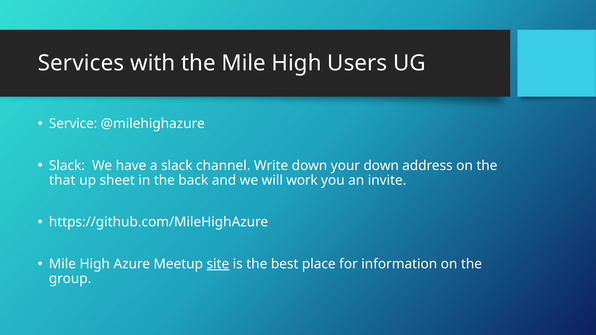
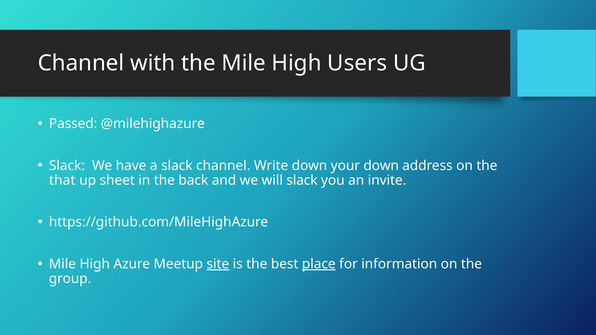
Services at (81, 63): Services -> Channel
Service: Service -> Passed
will work: work -> slack
place underline: none -> present
